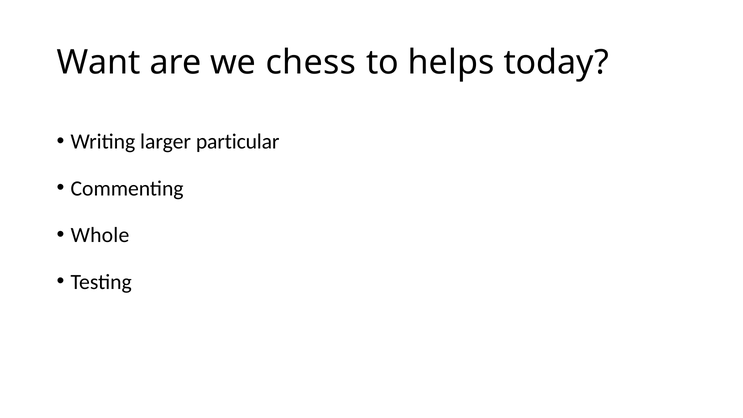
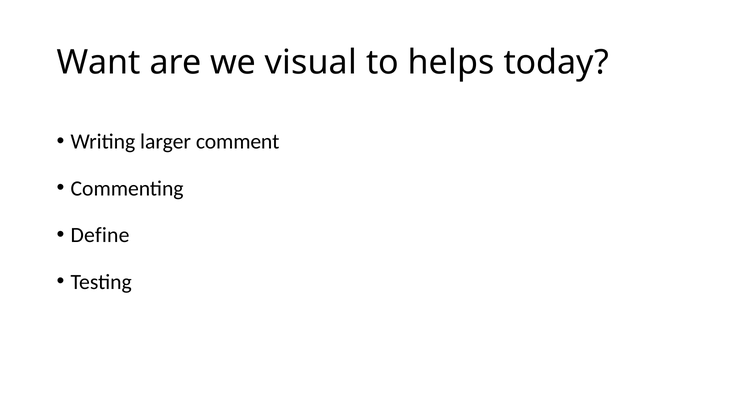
chess: chess -> visual
particular: particular -> comment
Whole: Whole -> Define
